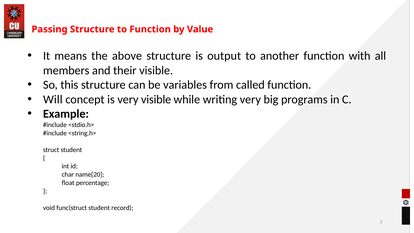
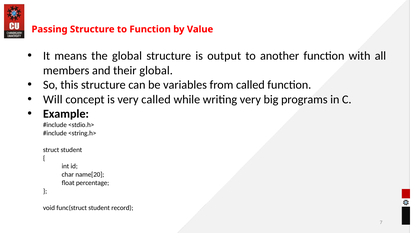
the above: above -> global
their visible: visible -> global
very visible: visible -> called
